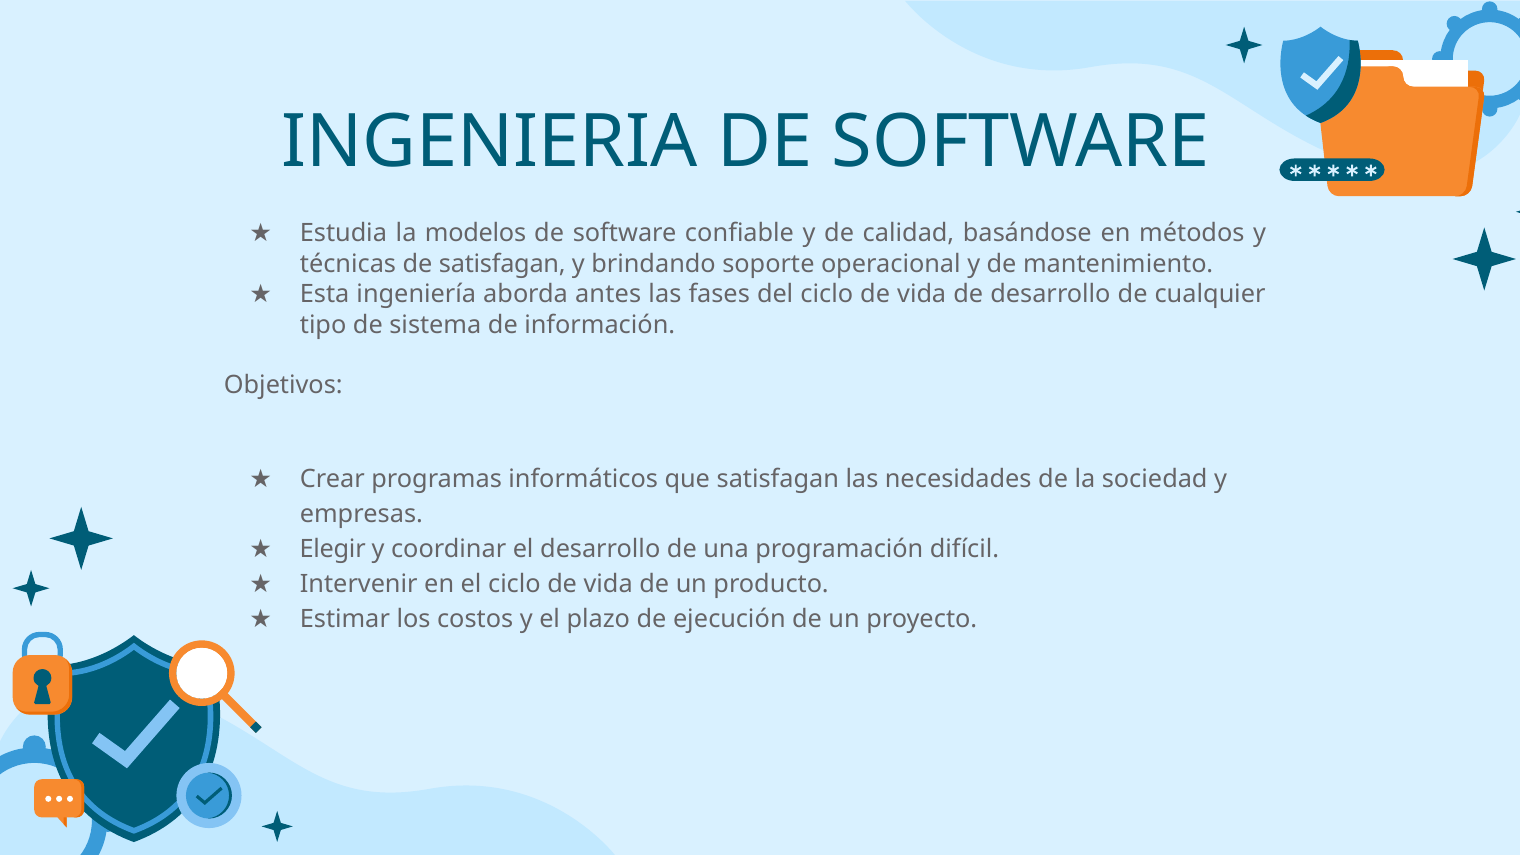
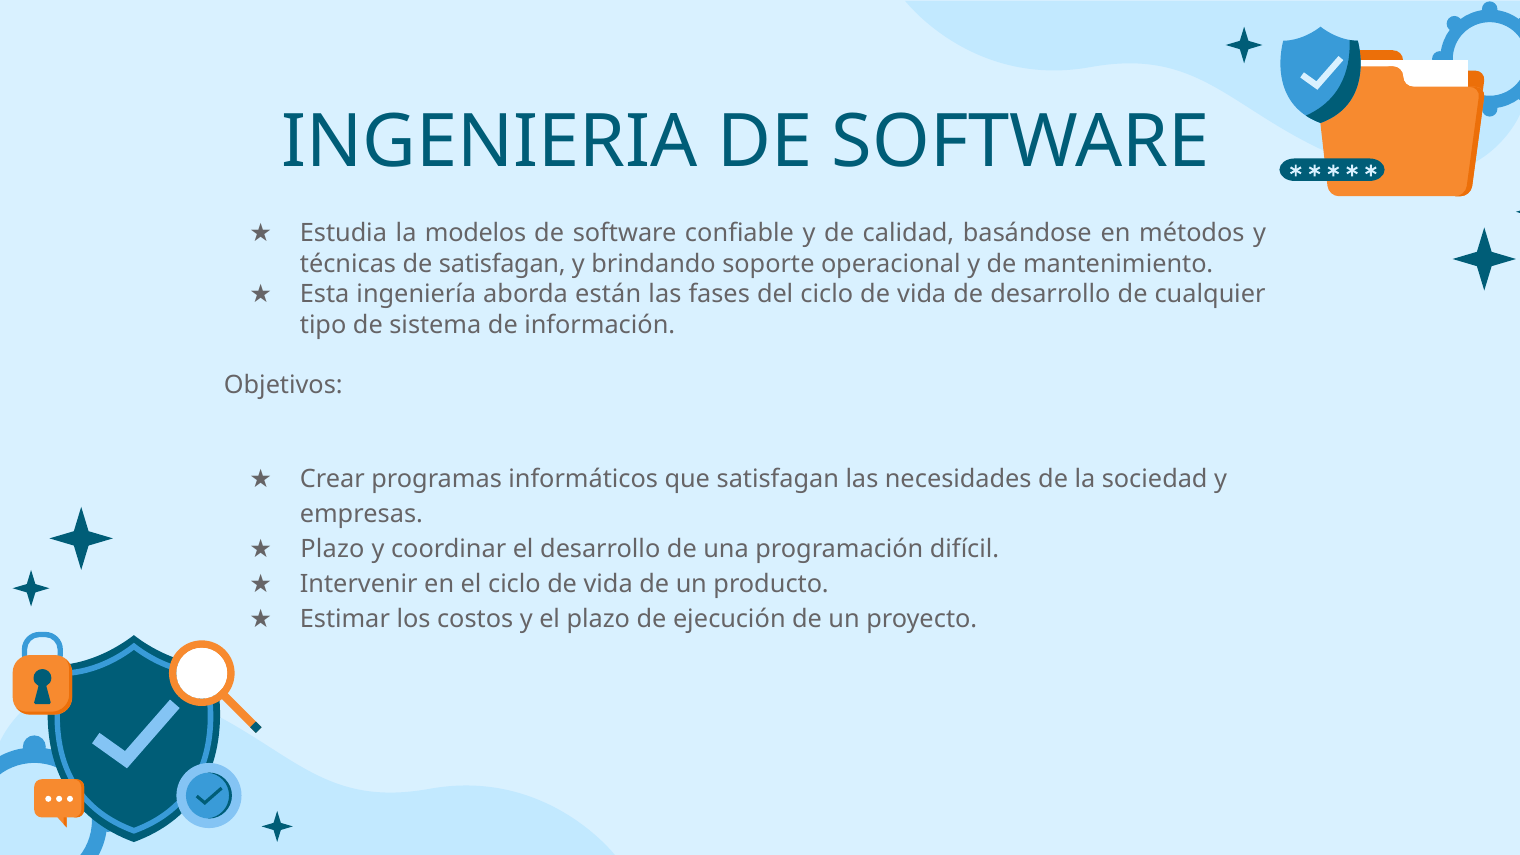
antes: antes -> están
Elegir at (333, 550): Elegir -> Plazo
